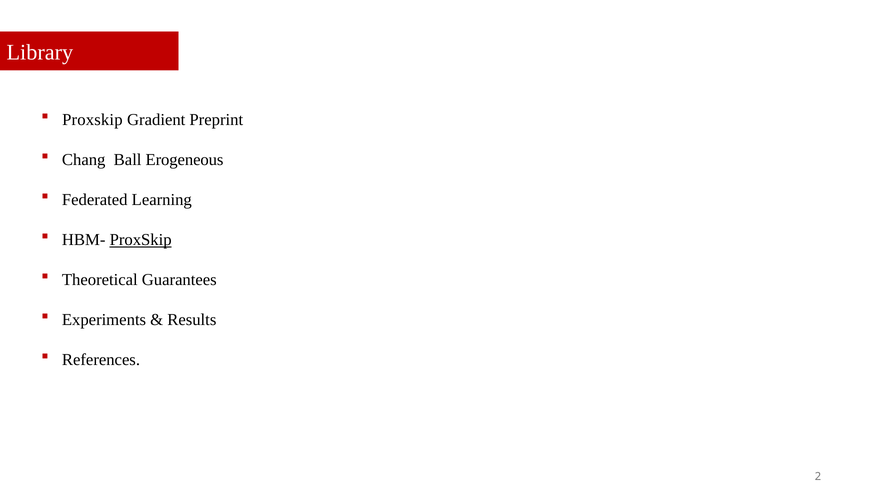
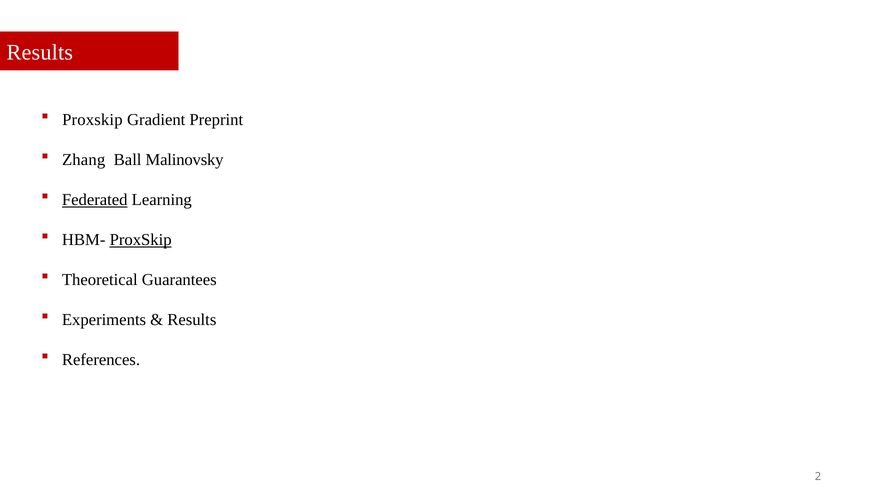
Library at (40, 52): Library -> Results
Chang: Chang -> Zhang
Erogeneous: Erogeneous -> Malinovsky
Federated underline: none -> present
